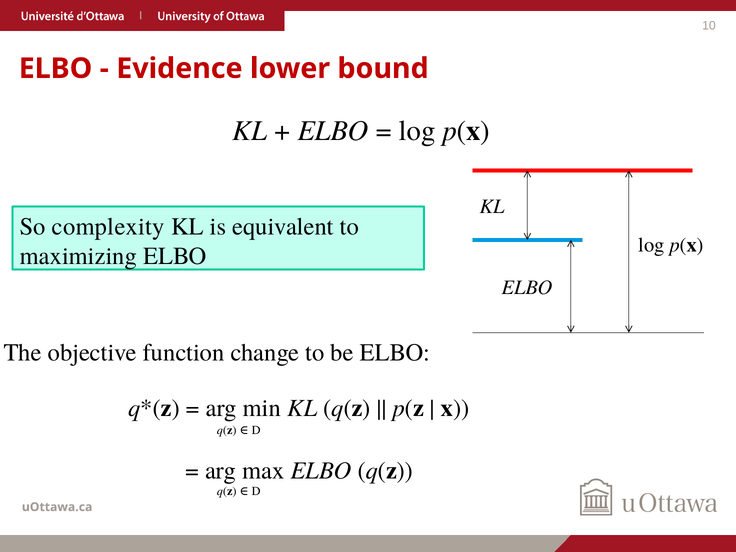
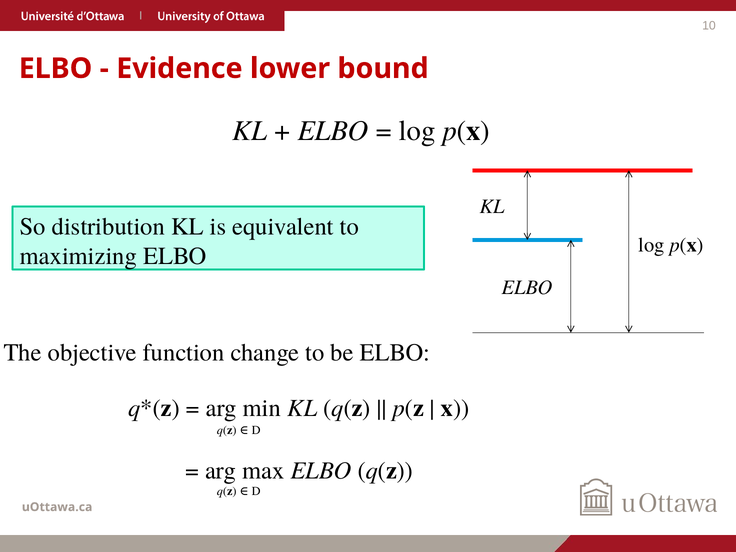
complexity: complexity -> distribution
